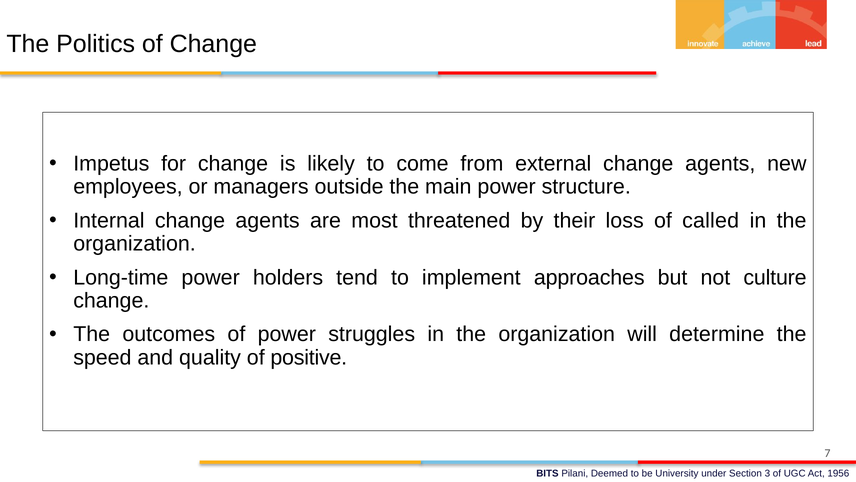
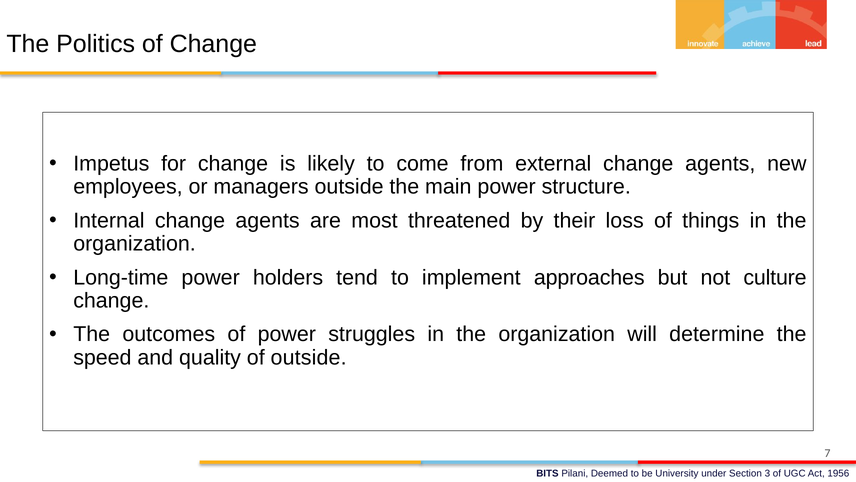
called: called -> things
of positive: positive -> outside
